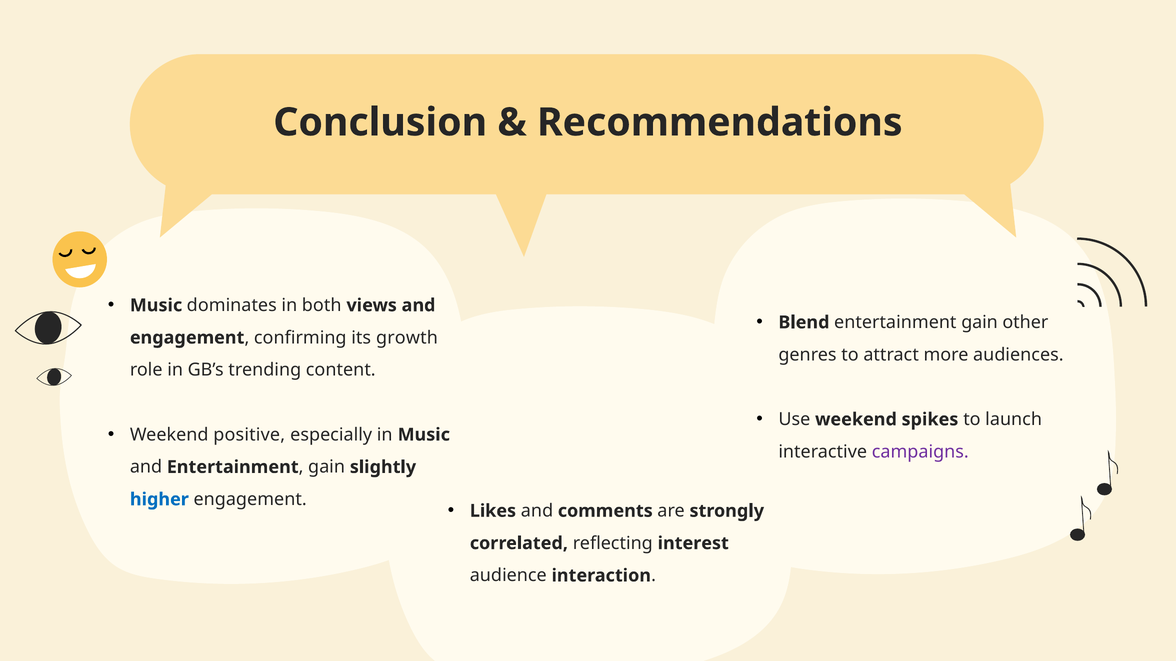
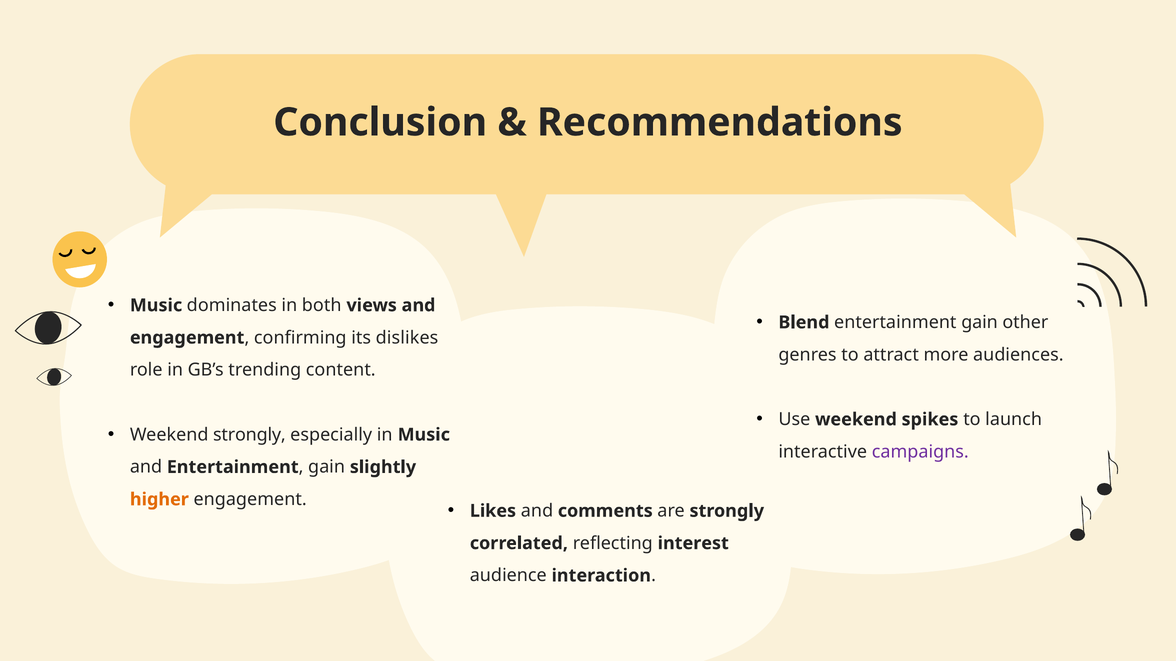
growth: growth -> dislikes
Weekend positive: positive -> strongly
higher colour: blue -> orange
